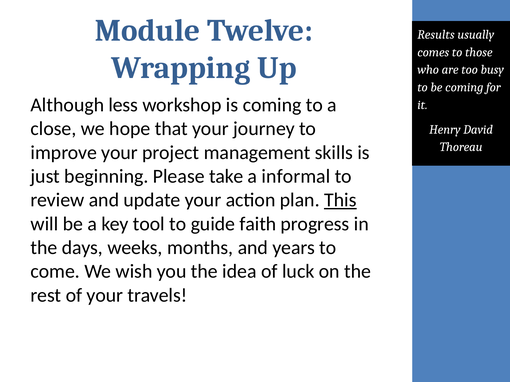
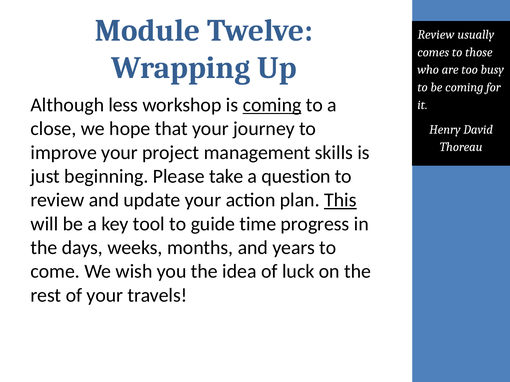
Results at (436, 35): Results -> Review
coming at (272, 105) underline: none -> present
informal: informal -> question
faith: faith -> time
